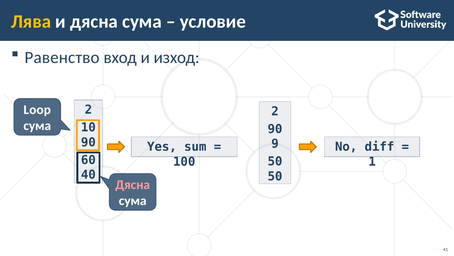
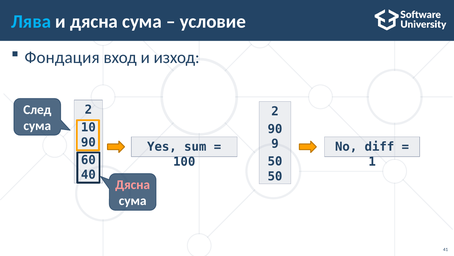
Лява colour: yellow -> light blue
Равенство: Равенство -> Фондация
Loop: Loop -> След
